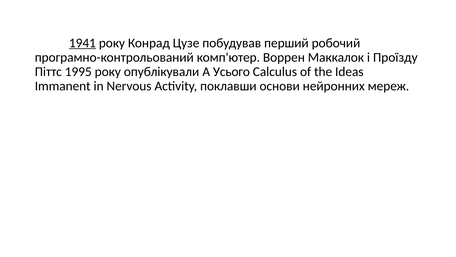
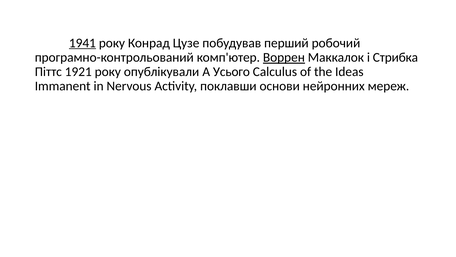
Воррен underline: none -> present
Проїзду: Проїзду -> Стрибка
1995: 1995 -> 1921
